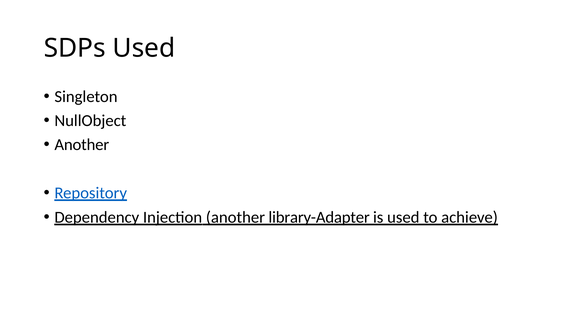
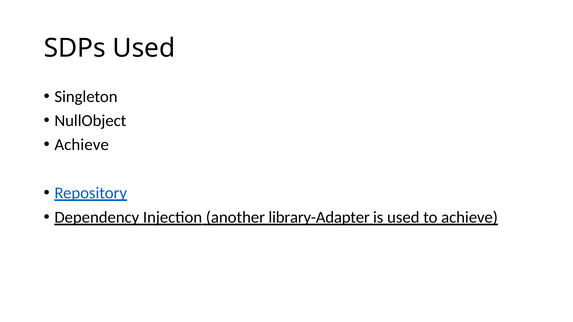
Another at (82, 145): Another -> Achieve
